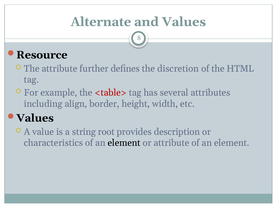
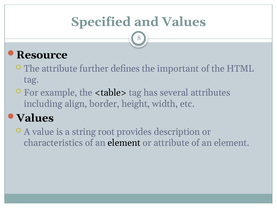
Alternate: Alternate -> Specified
discretion: discretion -> important
<table> colour: red -> black
